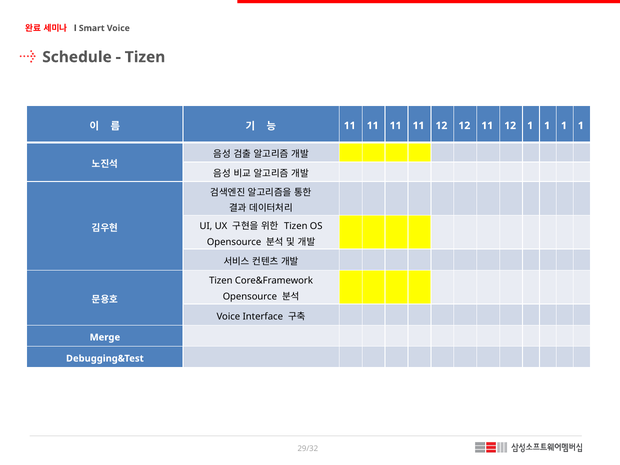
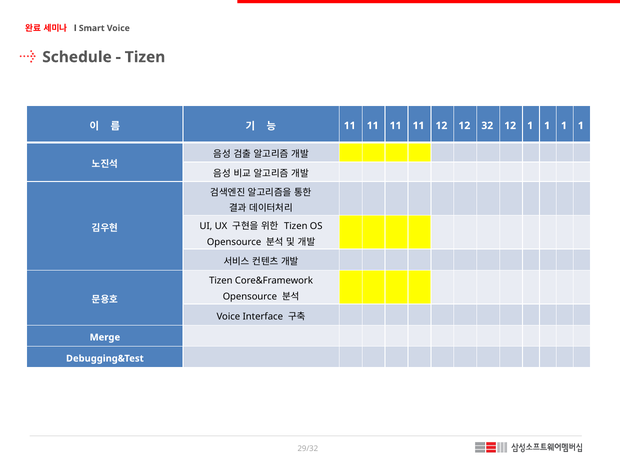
12 11: 11 -> 32
